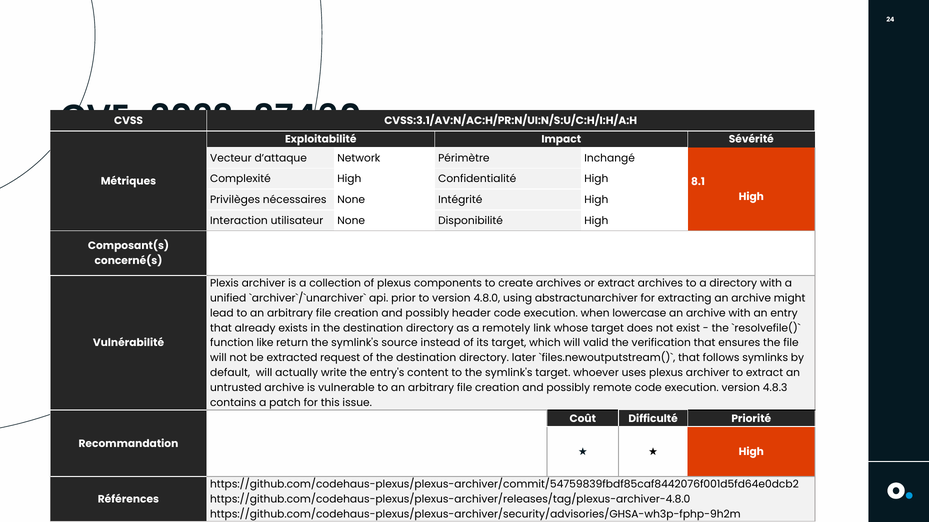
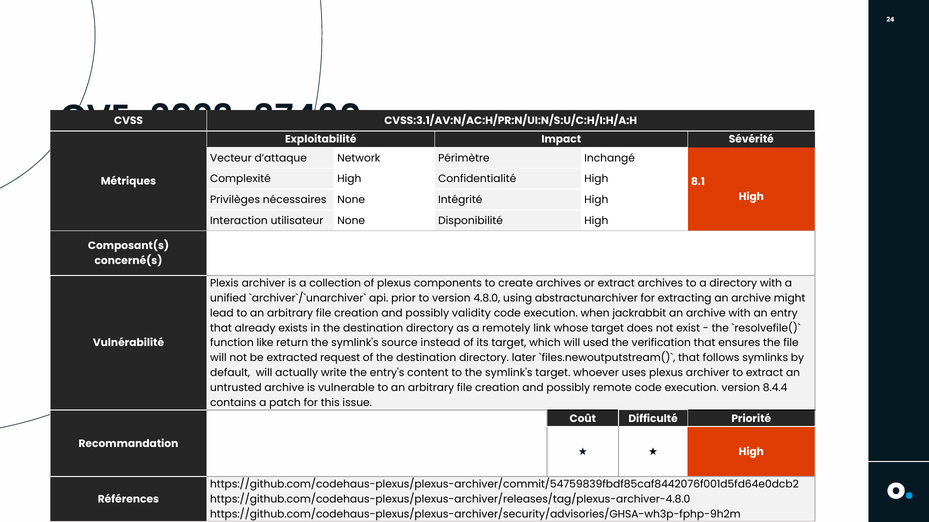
header: header -> validity
lowercase: lowercase -> jackrabbit
valid: valid -> used
4.8.3: 4.8.3 -> 8.4.4
